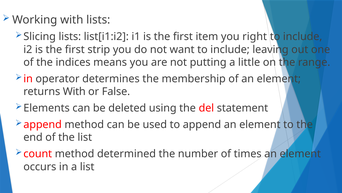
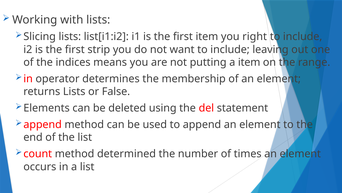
a little: little -> item
returns With: With -> Lists
